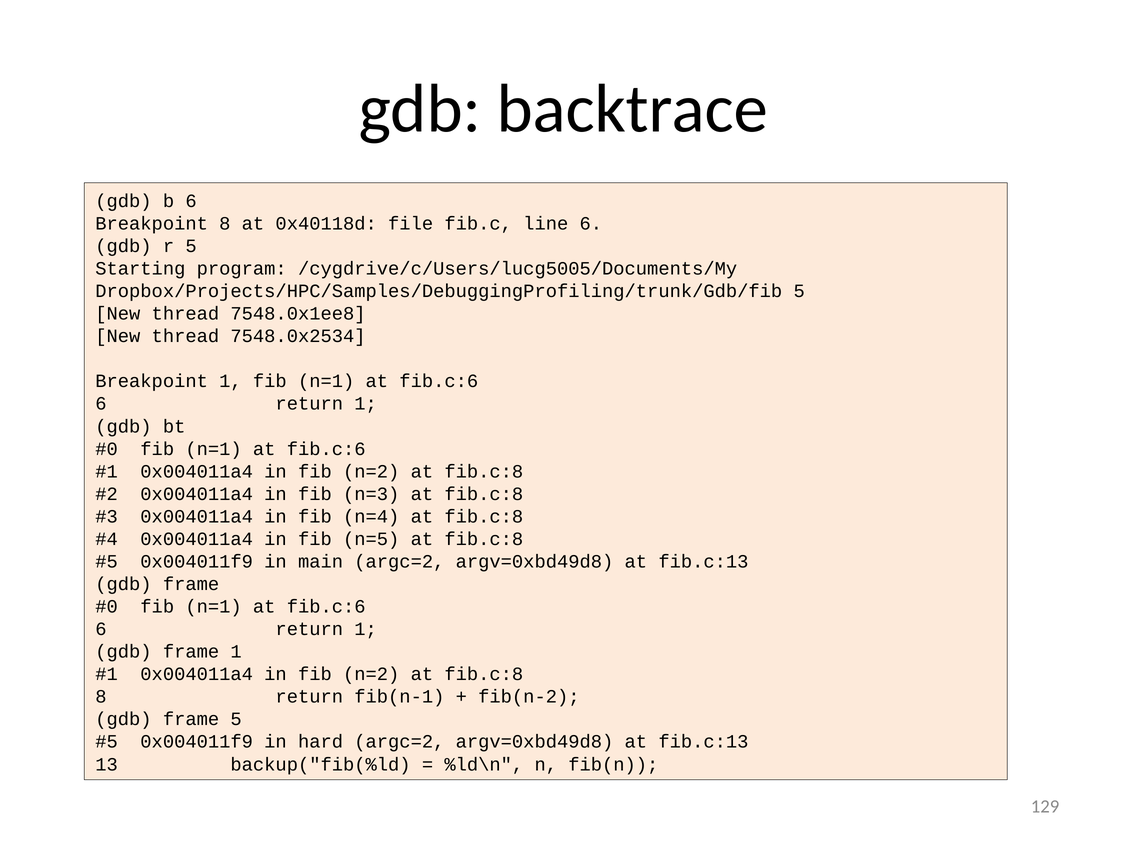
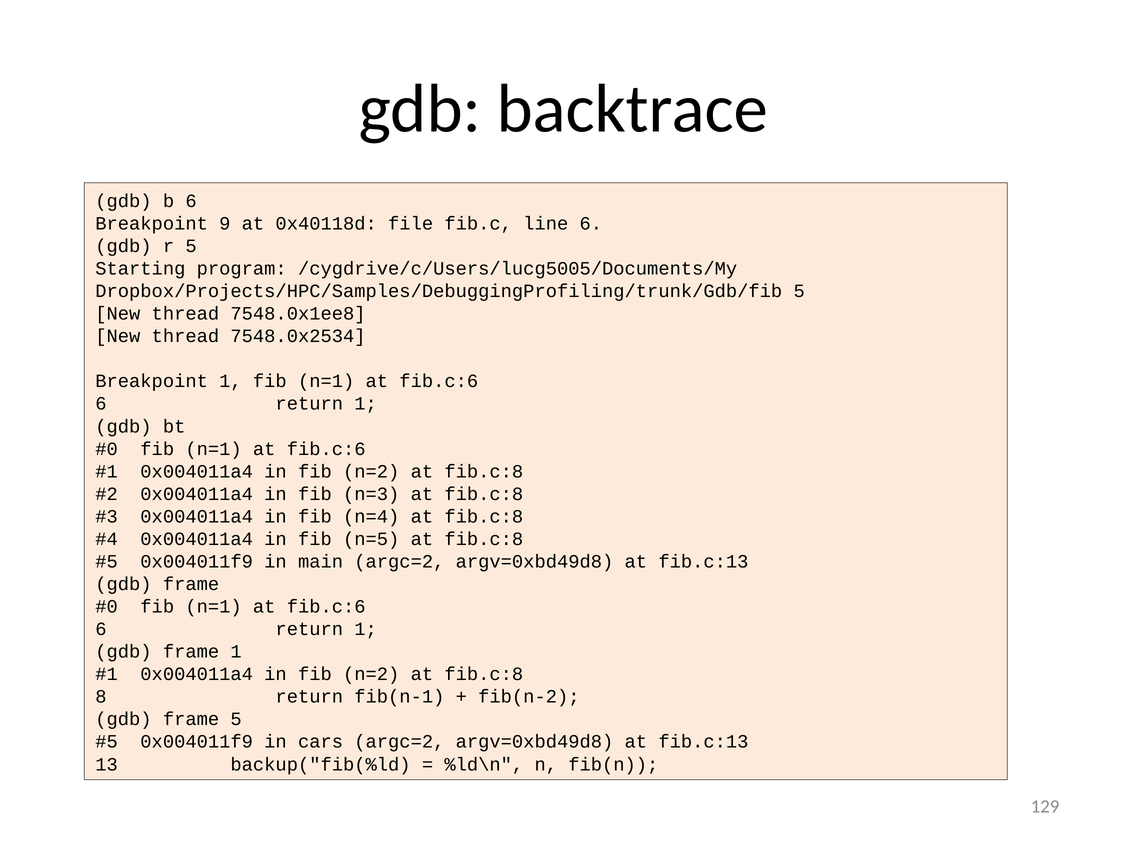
Breakpoint 8: 8 -> 9
hard: hard -> cars
